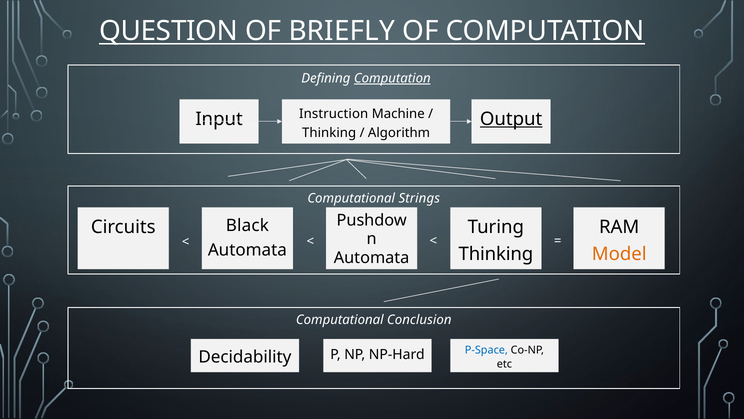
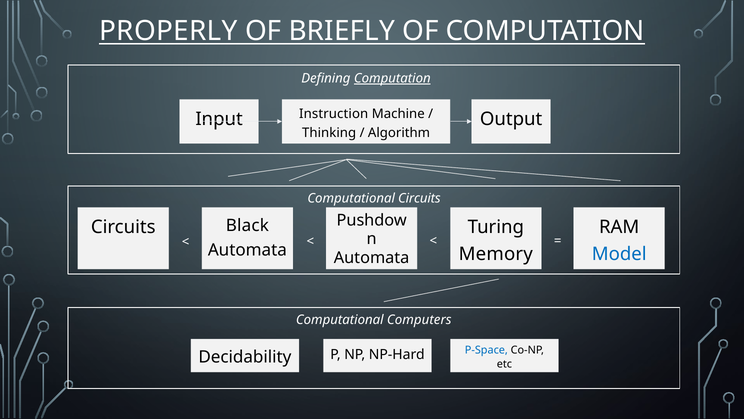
QUESTION: QUESTION -> PROPERLY
Output underline: present -> none
Computational Strings: Strings -> Circuits
Thinking at (496, 254): Thinking -> Memory
Model colour: orange -> blue
Conclusion: Conclusion -> Computers
